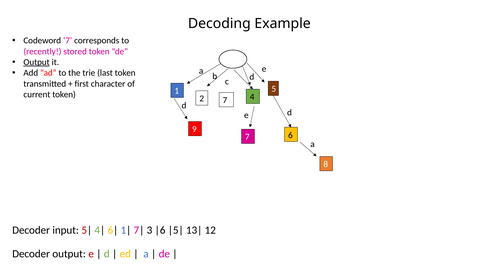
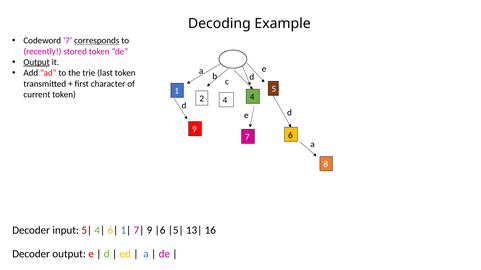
corresponds underline: none -> present
2 7: 7 -> 4
3 at (149, 231): 3 -> 9
12: 12 -> 16
